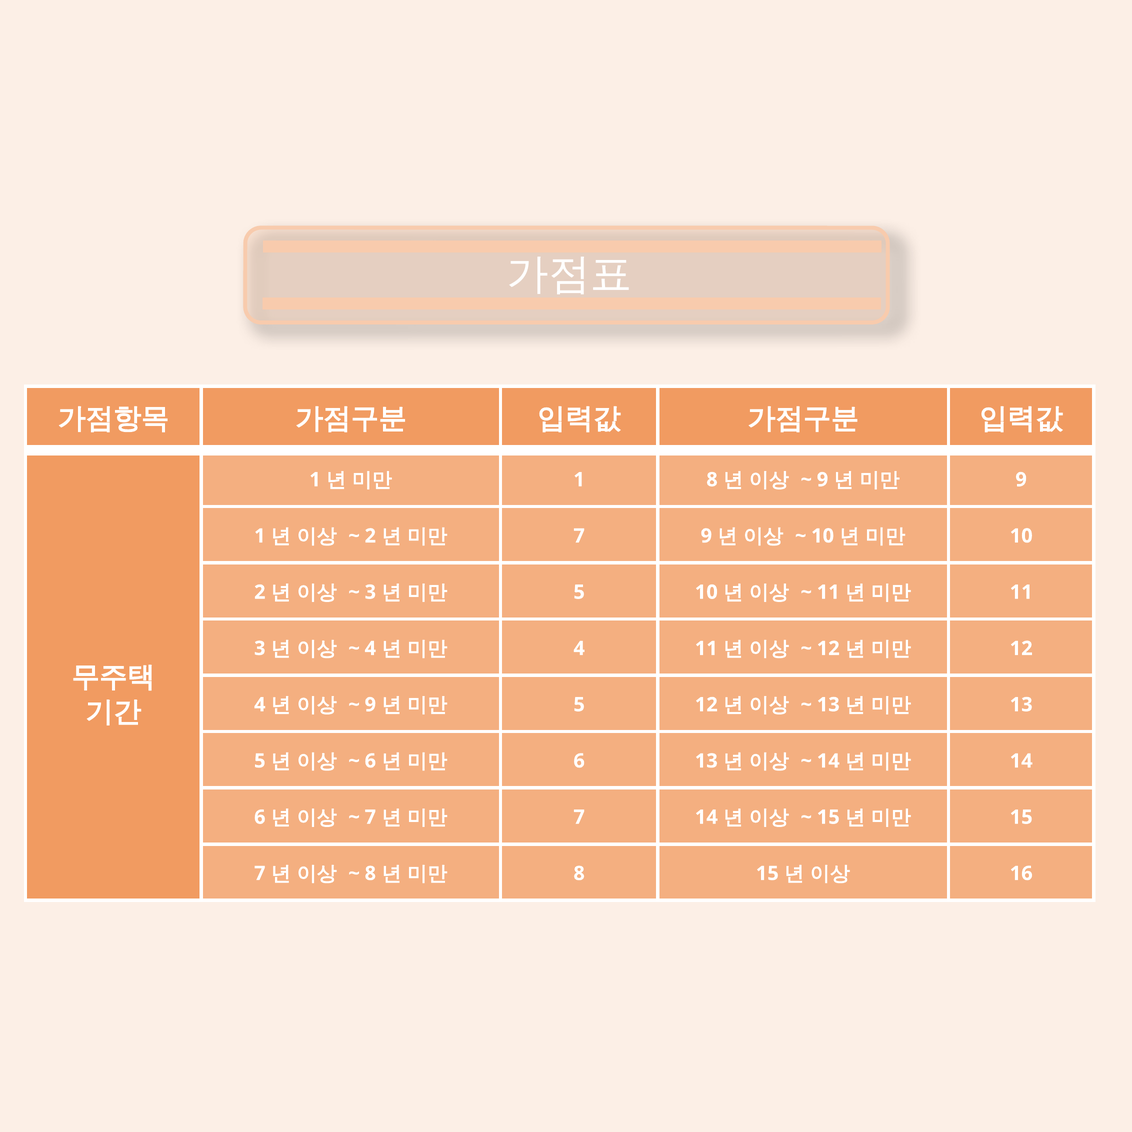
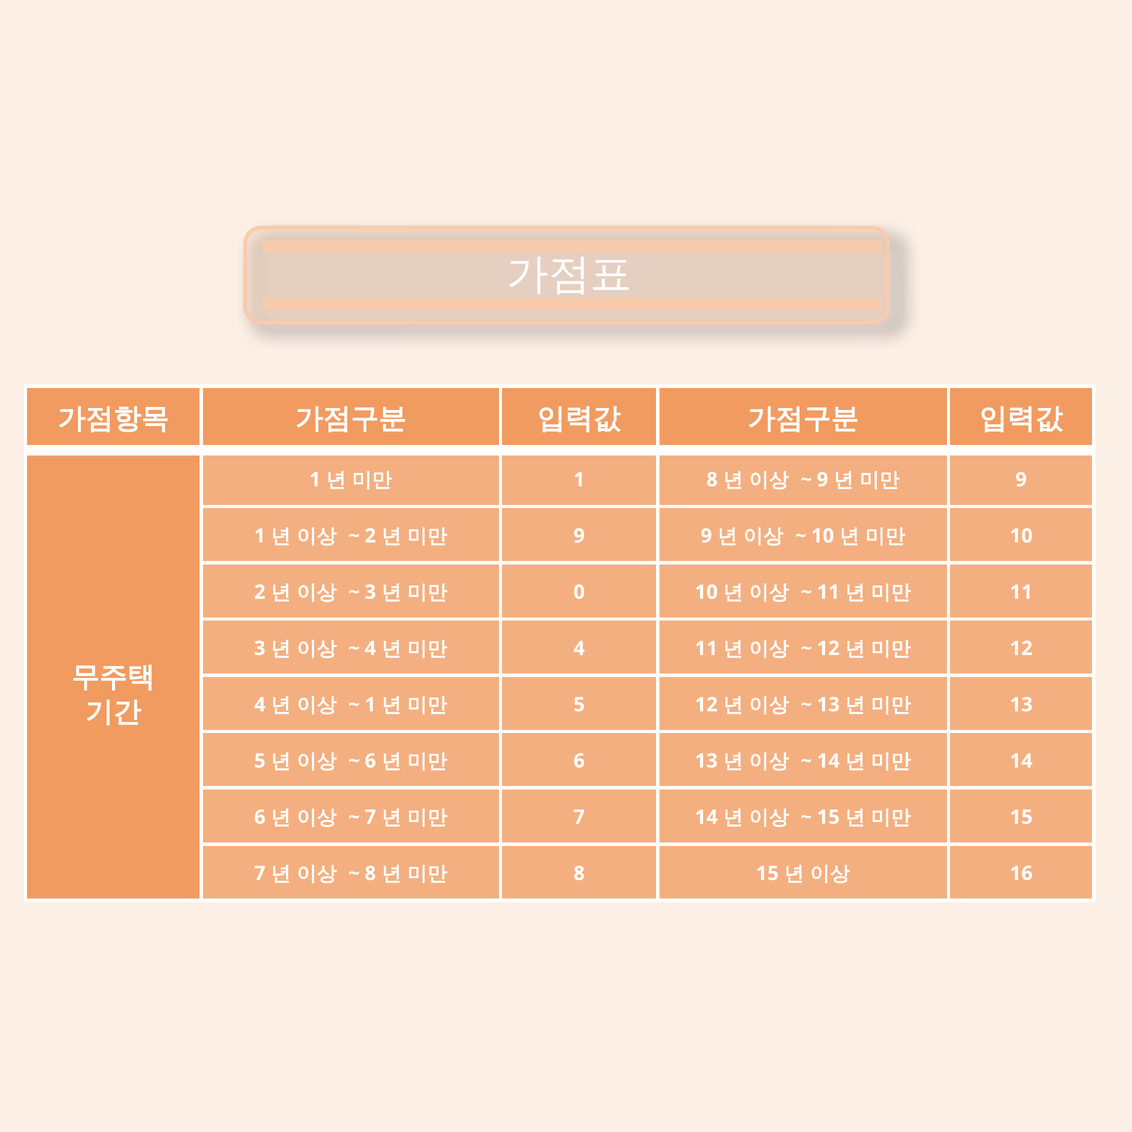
7 at (579, 536): 7 -> 9
5 at (579, 592): 5 -> 0
9 at (370, 705): 9 -> 1
